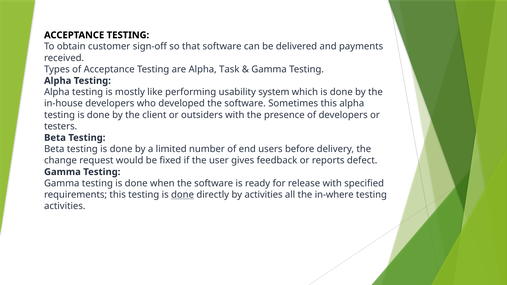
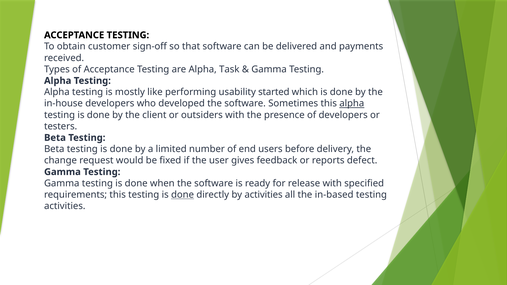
system: system -> started
alpha at (352, 104) underline: none -> present
in-where: in-where -> in-based
